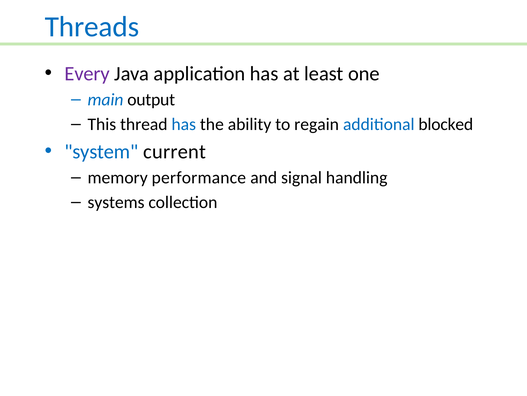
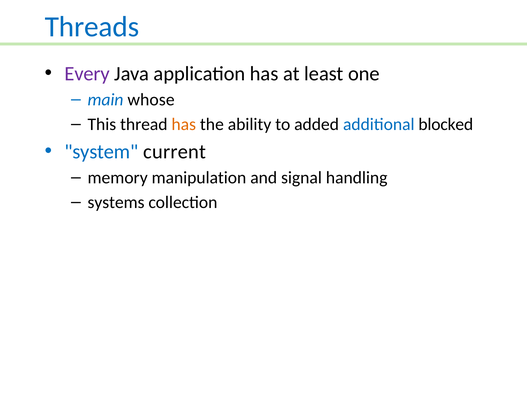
output: output -> whose
has at (184, 124) colour: blue -> orange
regain: regain -> added
performance: performance -> manipulation
